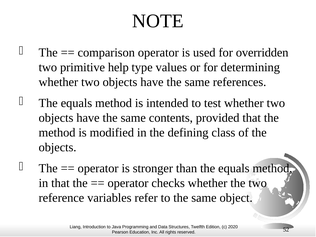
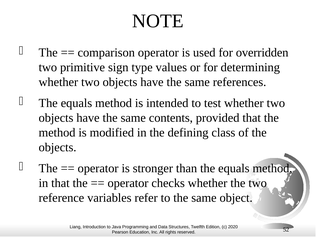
help: help -> sign
